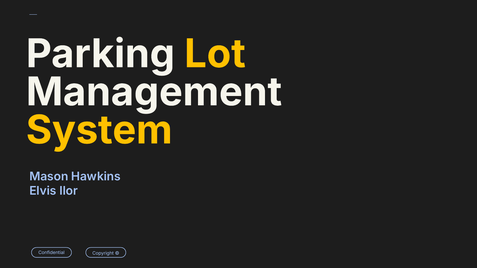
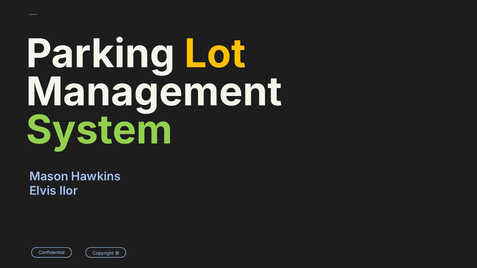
System colour: yellow -> light green
